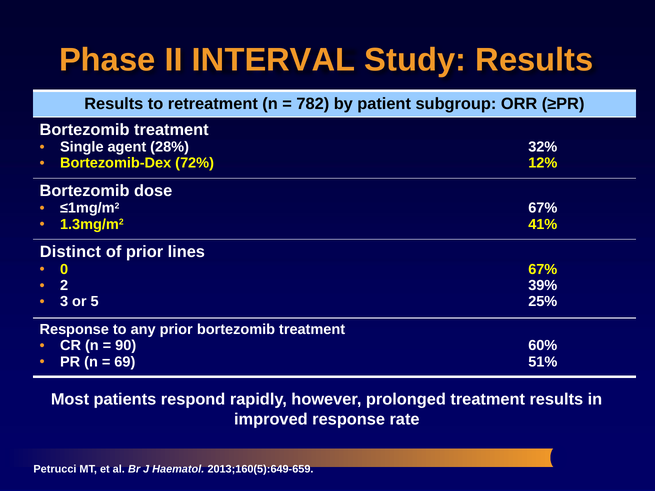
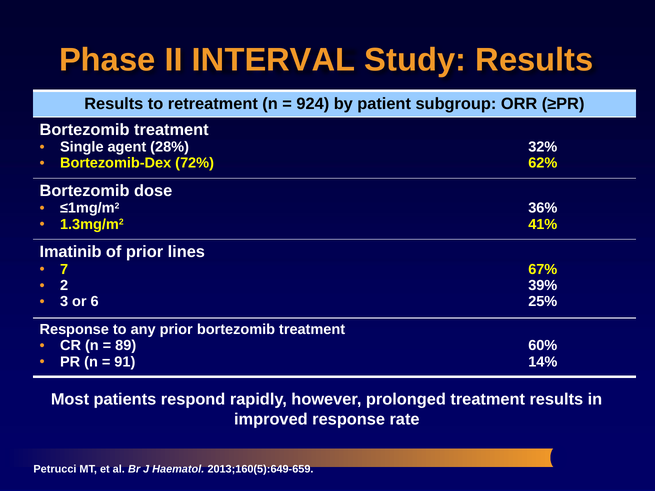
782: 782 -> 924
12%: 12% -> 62%
67% at (543, 208): 67% -> 36%
Distinct: Distinct -> Imatinib
0: 0 -> 7
5: 5 -> 6
90: 90 -> 89
69: 69 -> 91
51%: 51% -> 14%
